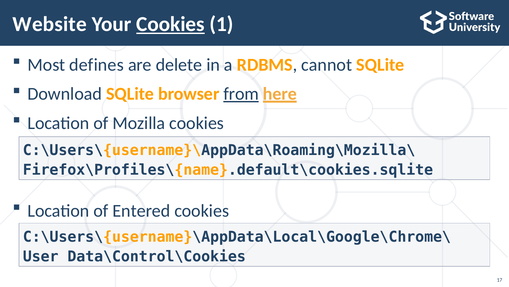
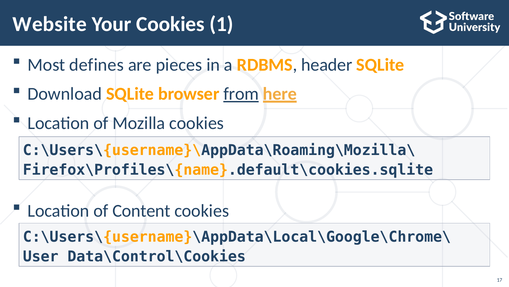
Cookies at (170, 24) underline: present -> none
delete: delete -> pieces
cannot: cannot -> header
Entered: Entered -> Content
